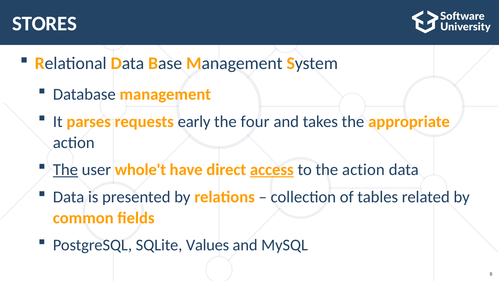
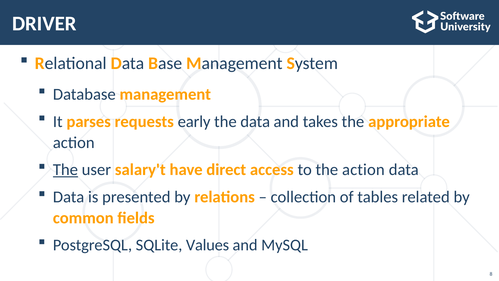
STORES: STORES -> DRIVER
the four: four -> data
whole't: whole't -> salary't
access underline: present -> none
